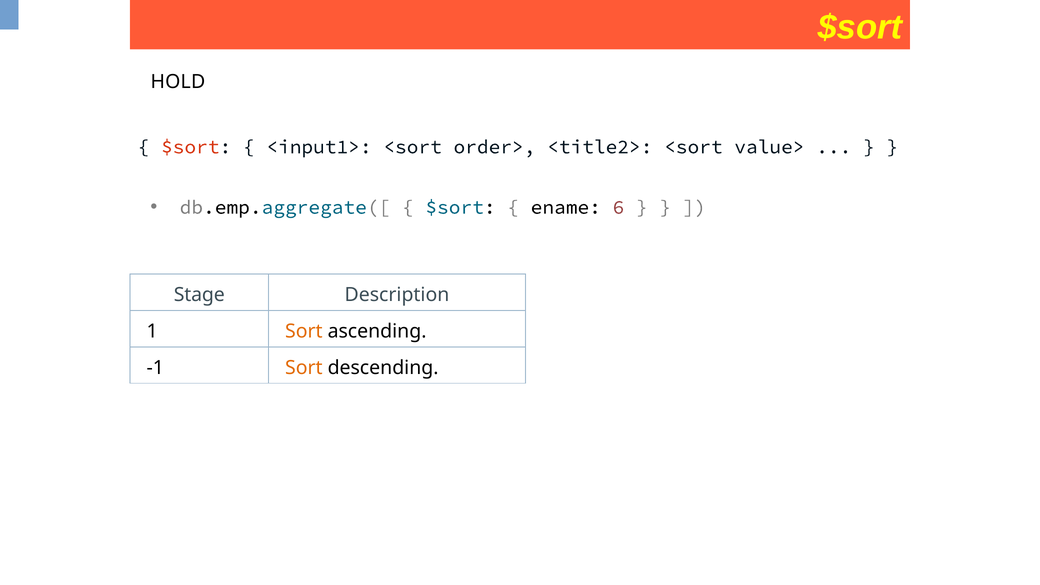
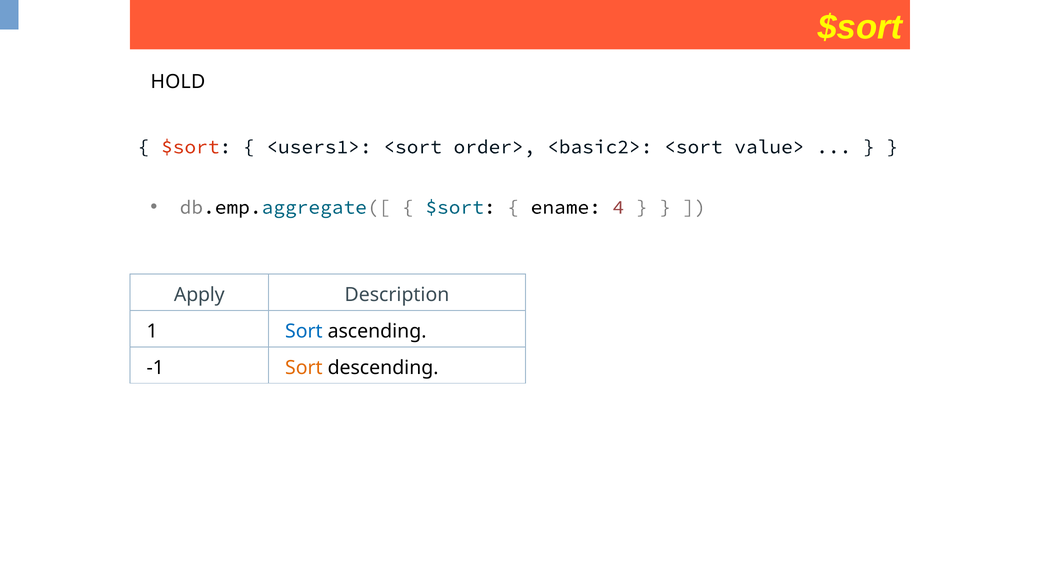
<input1>: <input1> -> <users1>
<title2>: <title2> -> <basic2>
6: 6 -> 4
Stage: Stage -> Apply
Sort at (304, 331) colour: orange -> blue
